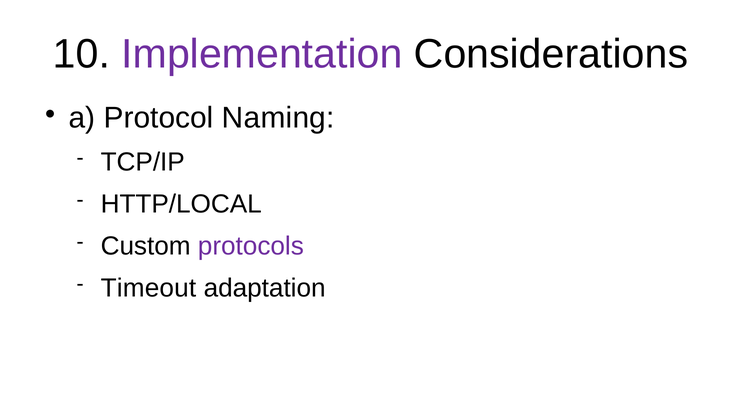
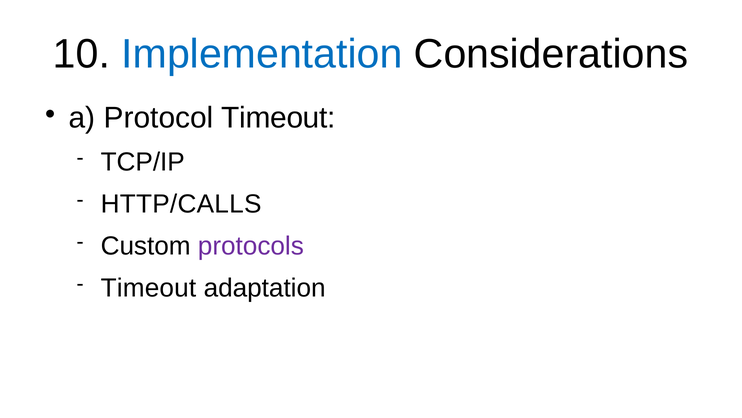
Implementation colour: purple -> blue
Protocol Naming: Naming -> Timeout
HTTP/LOCAL: HTTP/LOCAL -> HTTP/CALLS
